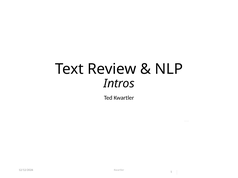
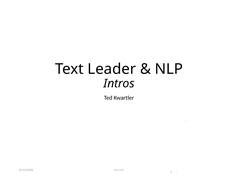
Review: Review -> Leader
